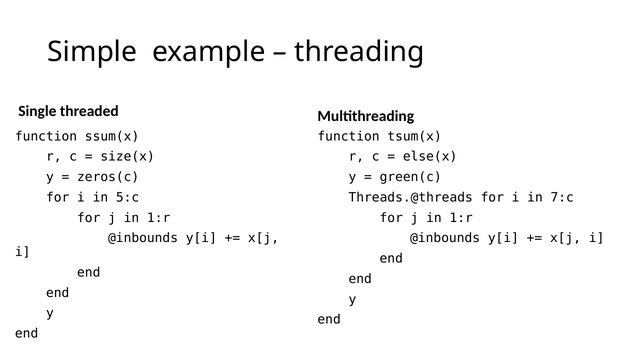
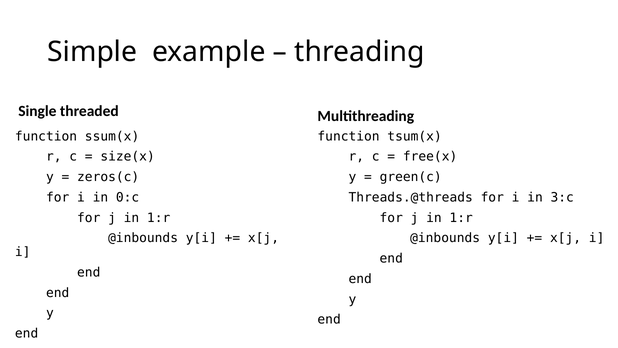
else(x: else(x -> free(x
5:c: 5:c -> 0:c
7:c: 7:c -> 3:c
